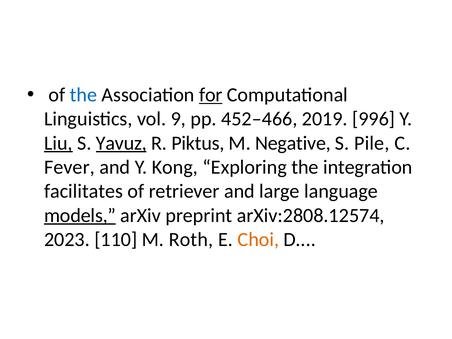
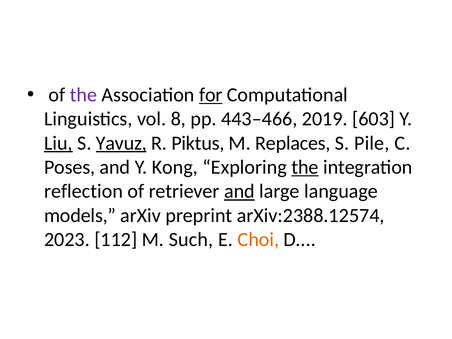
the at (83, 95) colour: blue -> purple
9: 9 -> 8
452–466: 452–466 -> 443–466
996: 996 -> 603
Negative: Negative -> Replaces
Fever: Fever -> Poses
the at (305, 167) underline: none -> present
facilitates: facilitates -> reflection
and at (239, 191) underline: none -> present
models underline: present -> none
arXiv:2808.12574: arXiv:2808.12574 -> arXiv:2388.12574
110: 110 -> 112
Roth: Roth -> Such
